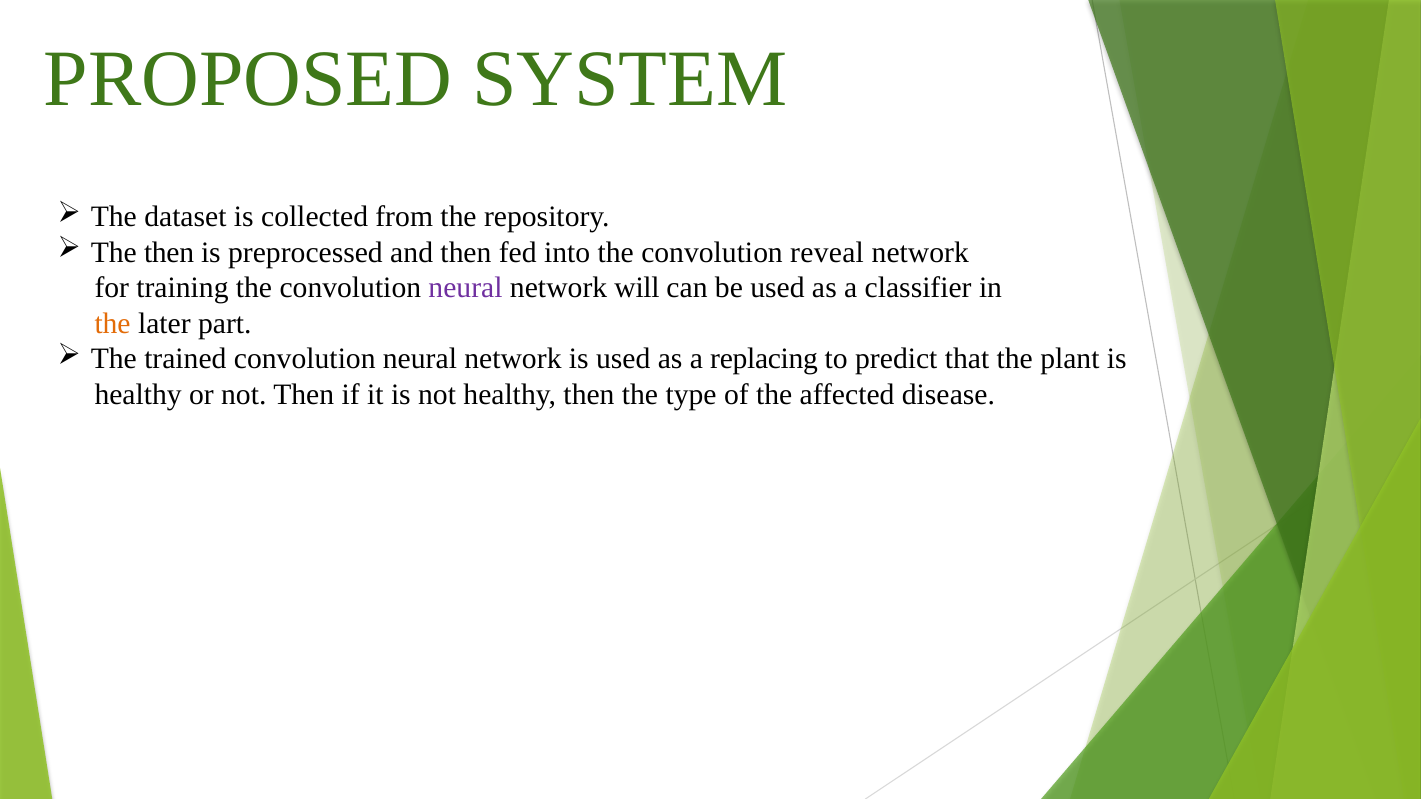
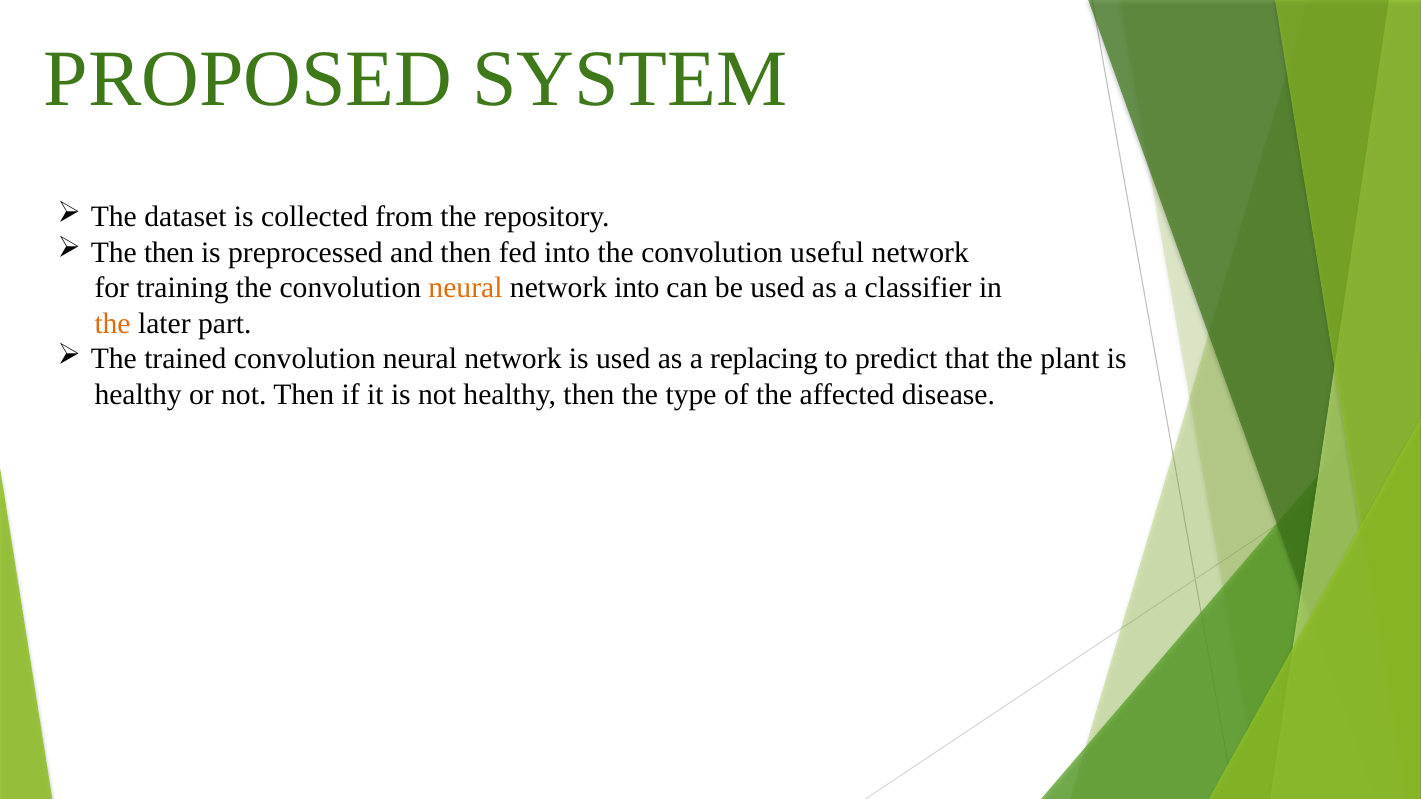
reveal: reveal -> useful
neural at (466, 288) colour: purple -> orange
network will: will -> into
